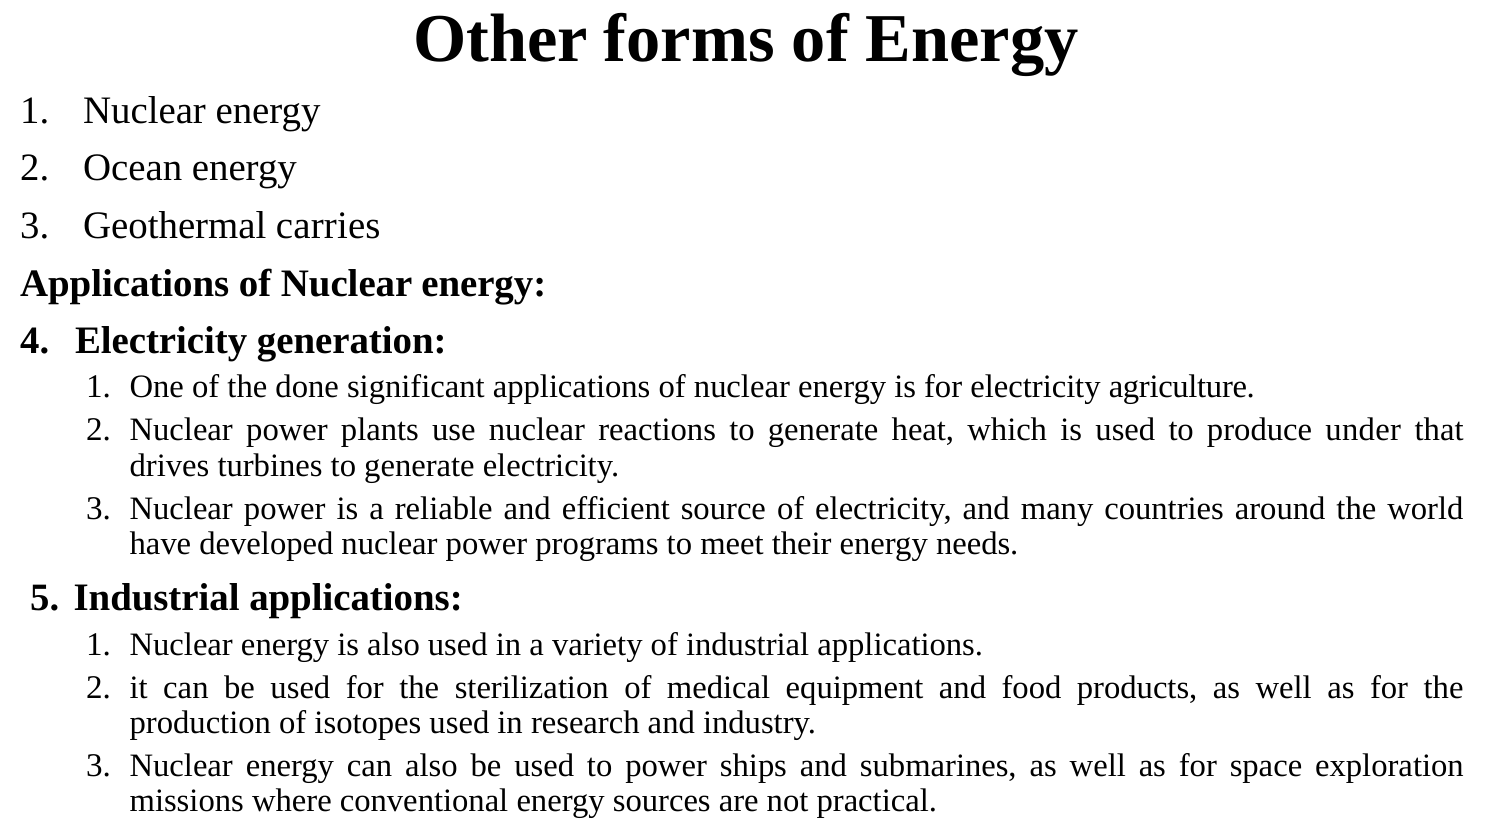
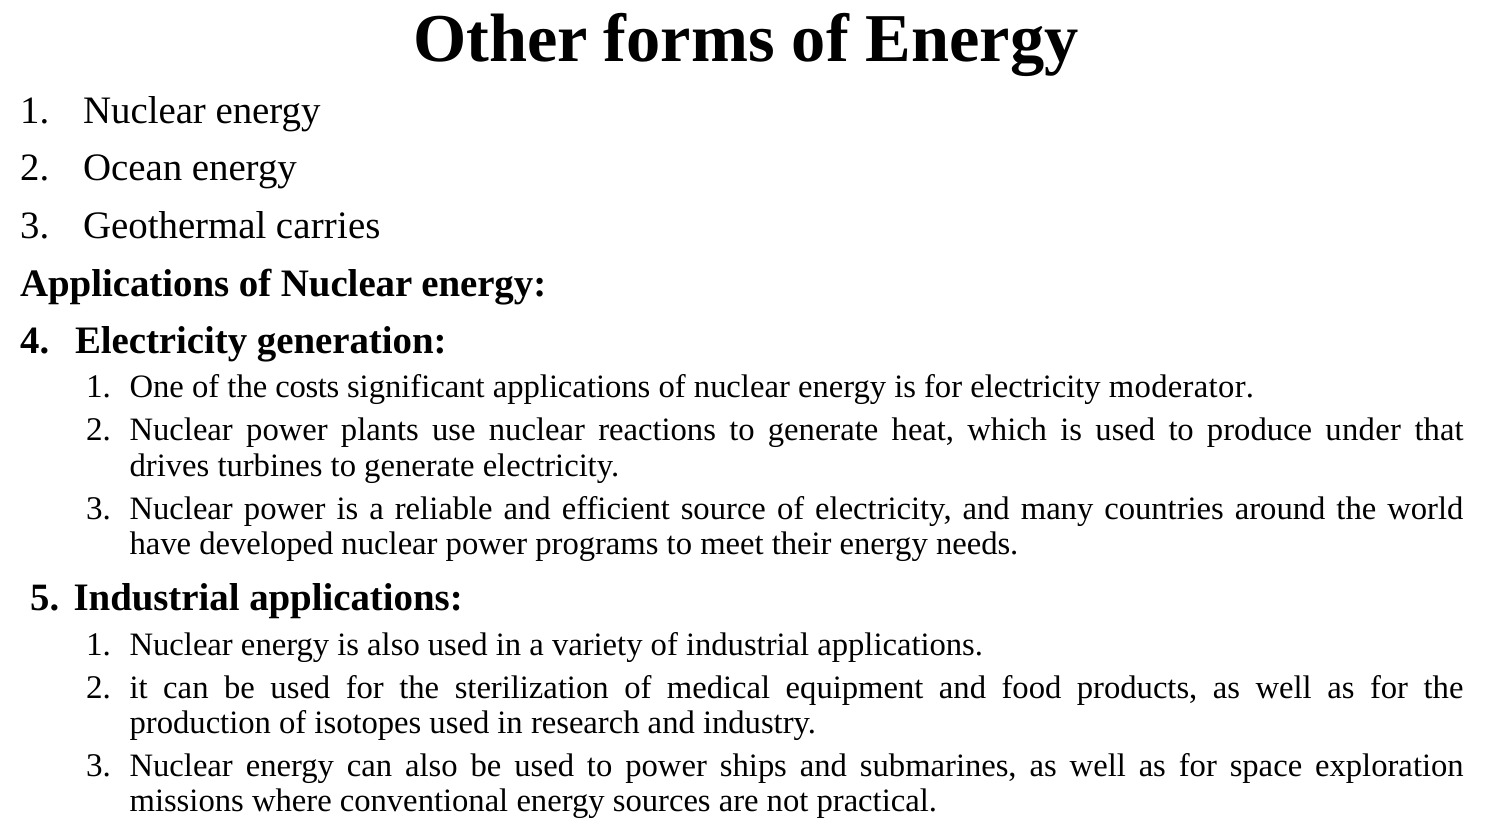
done: done -> costs
agriculture: agriculture -> moderator
